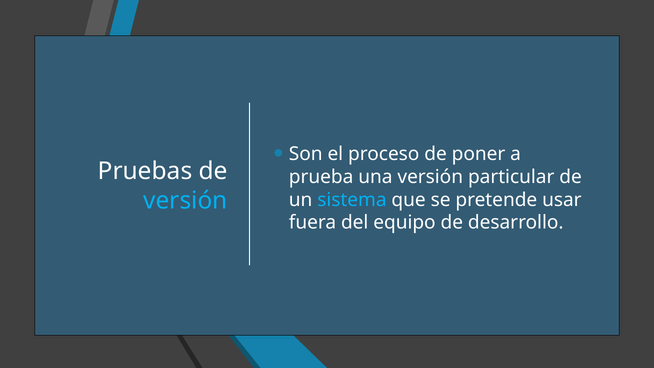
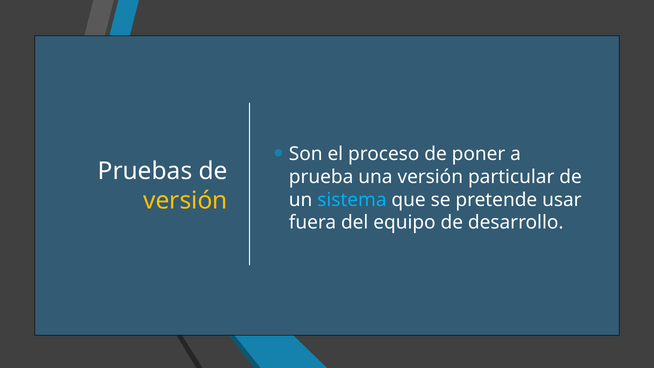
versión at (185, 200) colour: light blue -> yellow
